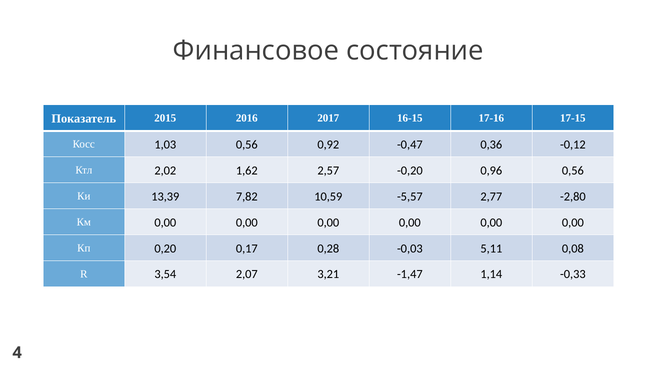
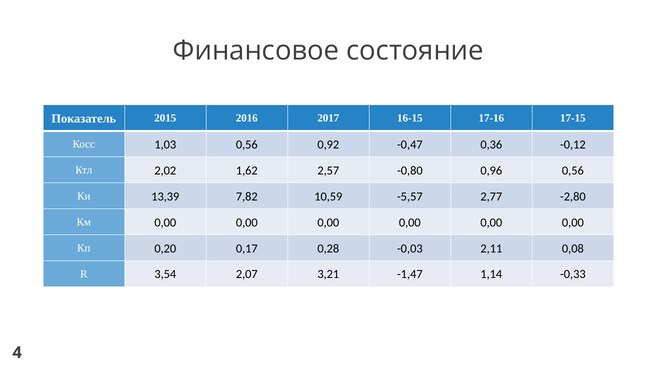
-0,20: -0,20 -> -0,80
5,11: 5,11 -> 2,11
